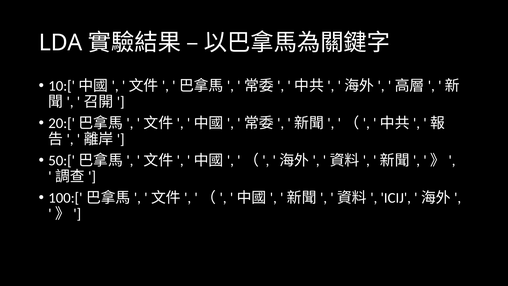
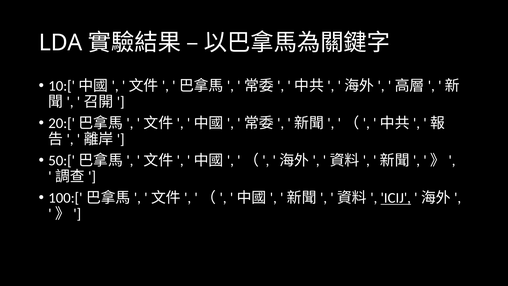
ICIJ underline: none -> present
